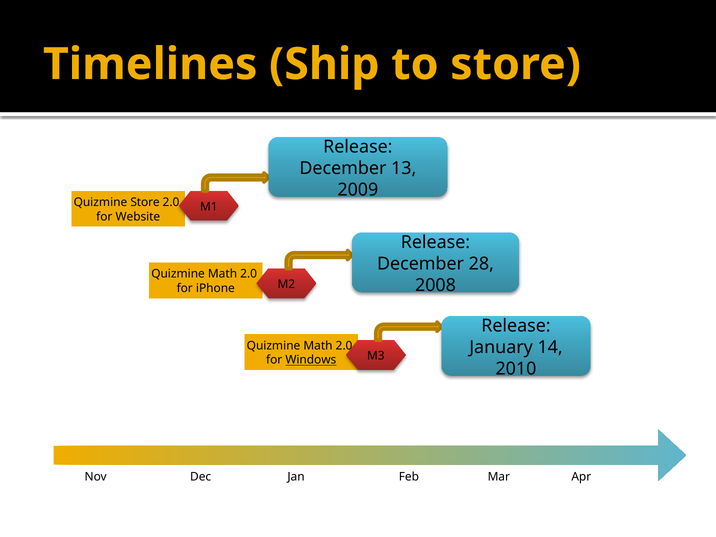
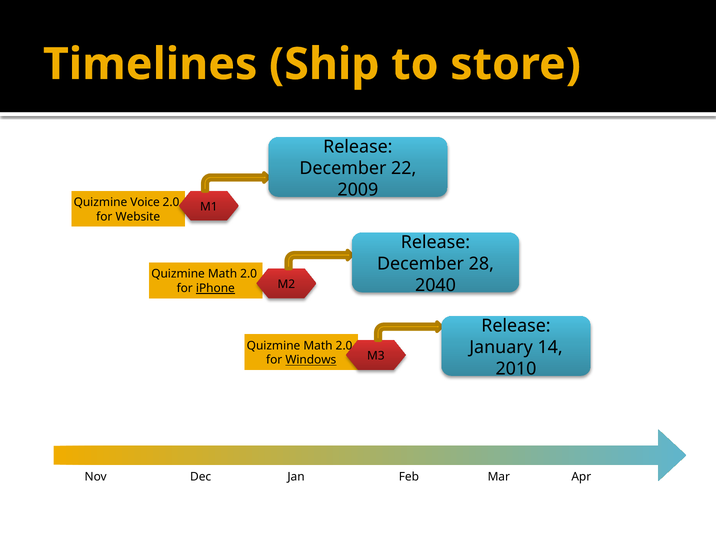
13: 13 -> 22
Quizmine Store: Store -> Voice
2008: 2008 -> 2040
iPhone underline: none -> present
